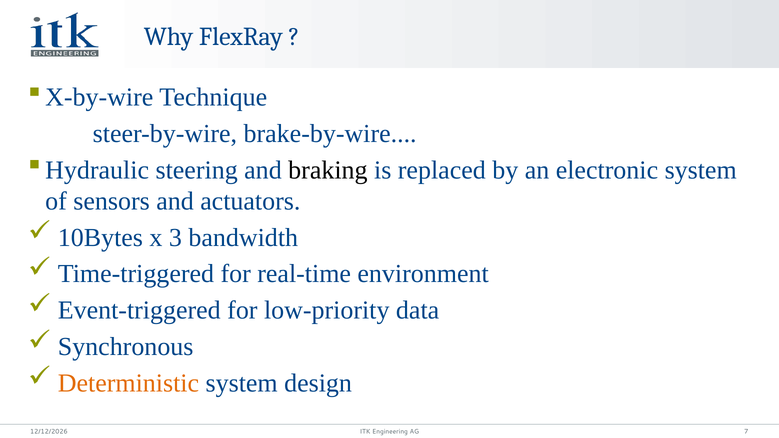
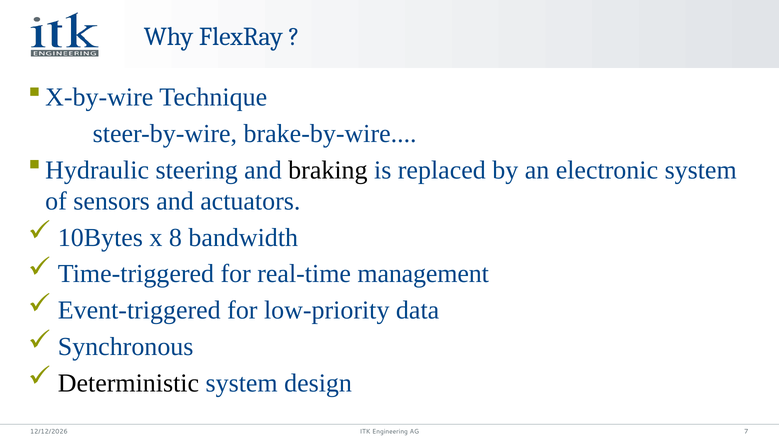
3: 3 -> 8
environment: environment -> management
Deterministic colour: orange -> black
